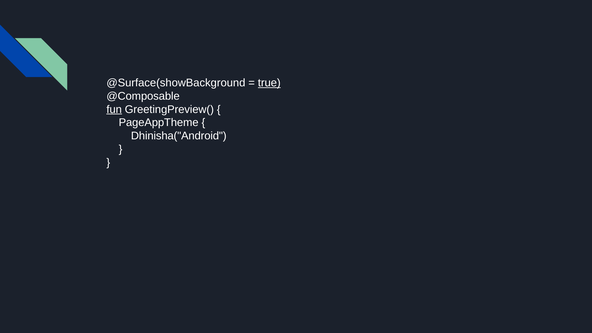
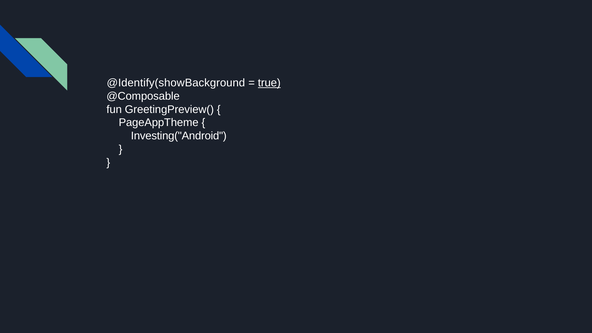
@Surface(showBackground: @Surface(showBackground -> @Identify(showBackground
fun underline: present -> none
Dhinisha("Android: Dhinisha("Android -> Investing("Android
